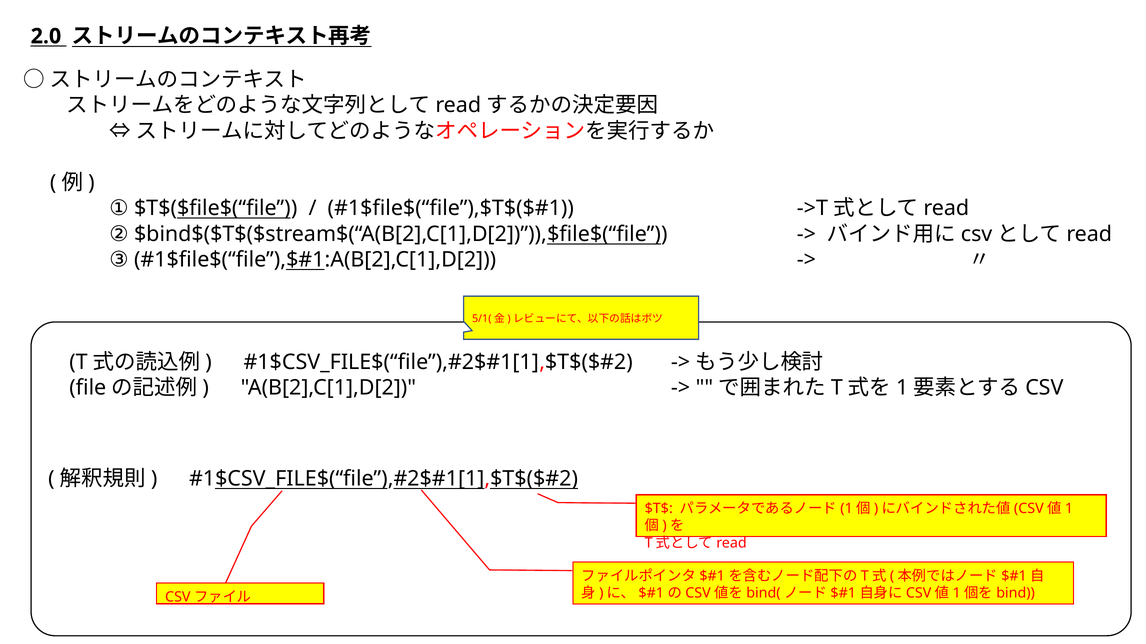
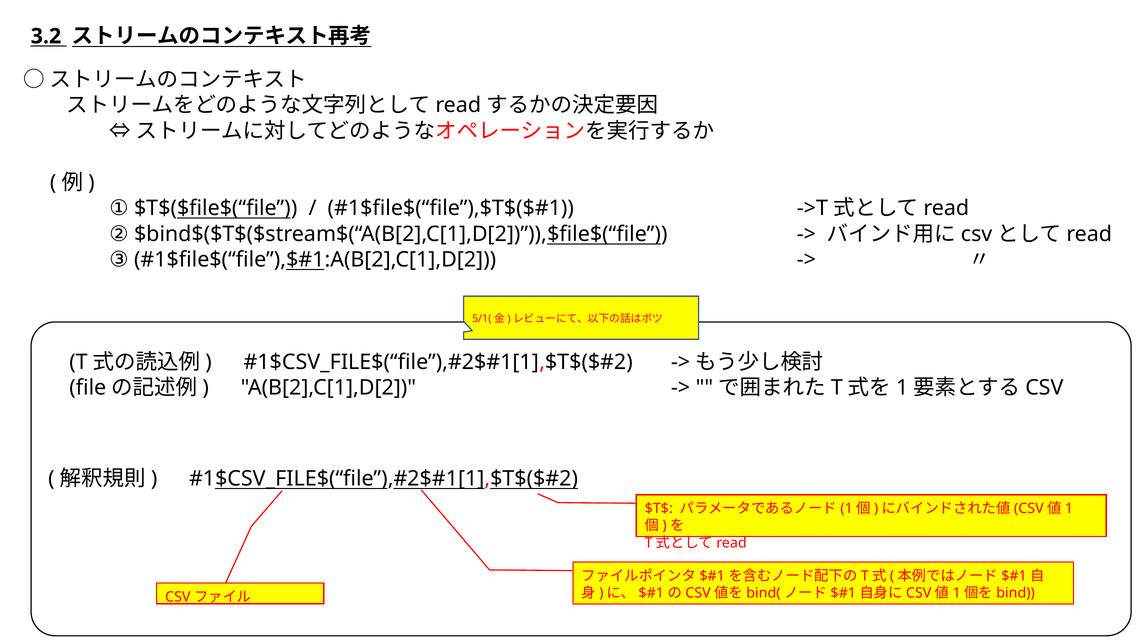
2.0: 2.0 -> 3.2
